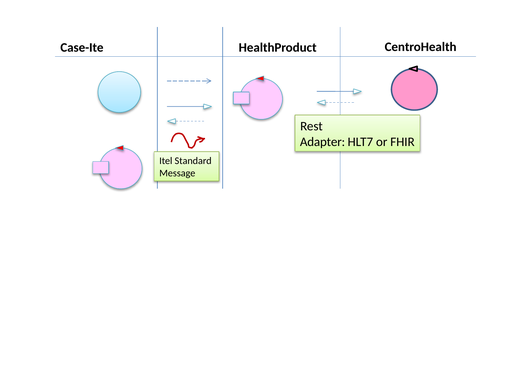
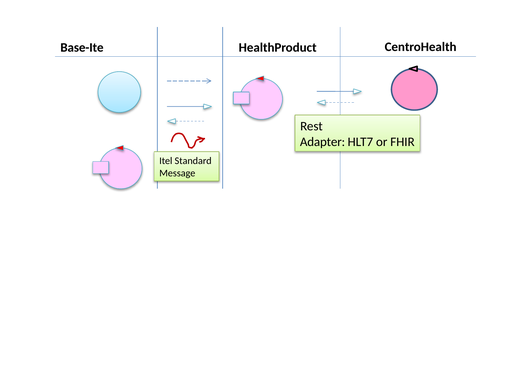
Case-Ite: Case-Ite -> Base-Ite
